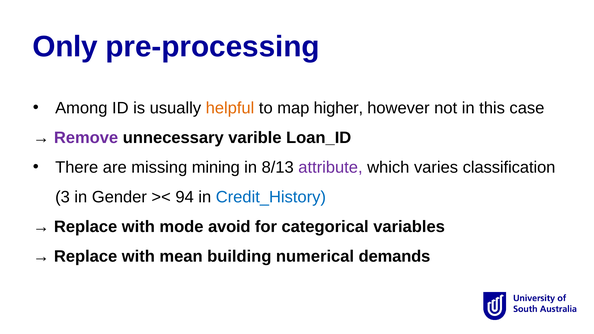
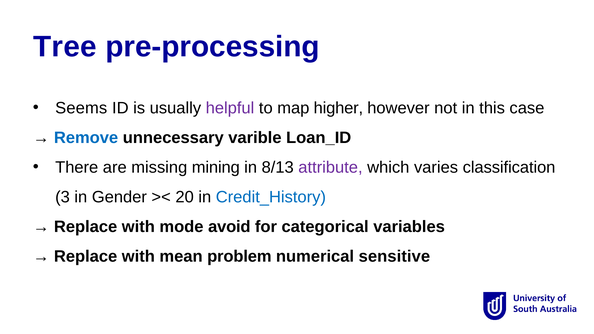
Only: Only -> Tree
Among: Among -> Seems
helpful colour: orange -> purple
Remove colour: purple -> blue
94: 94 -> 20
building: building -> problem
demands: demands -> sensitive
